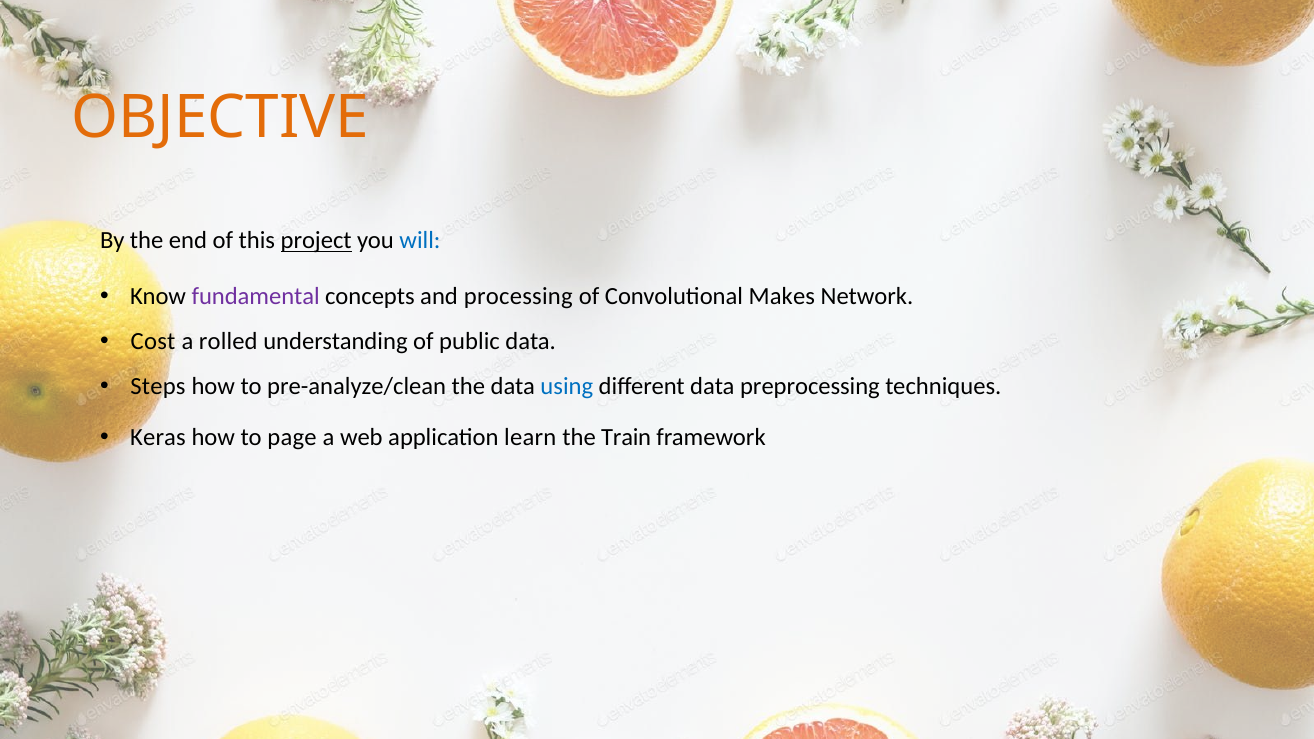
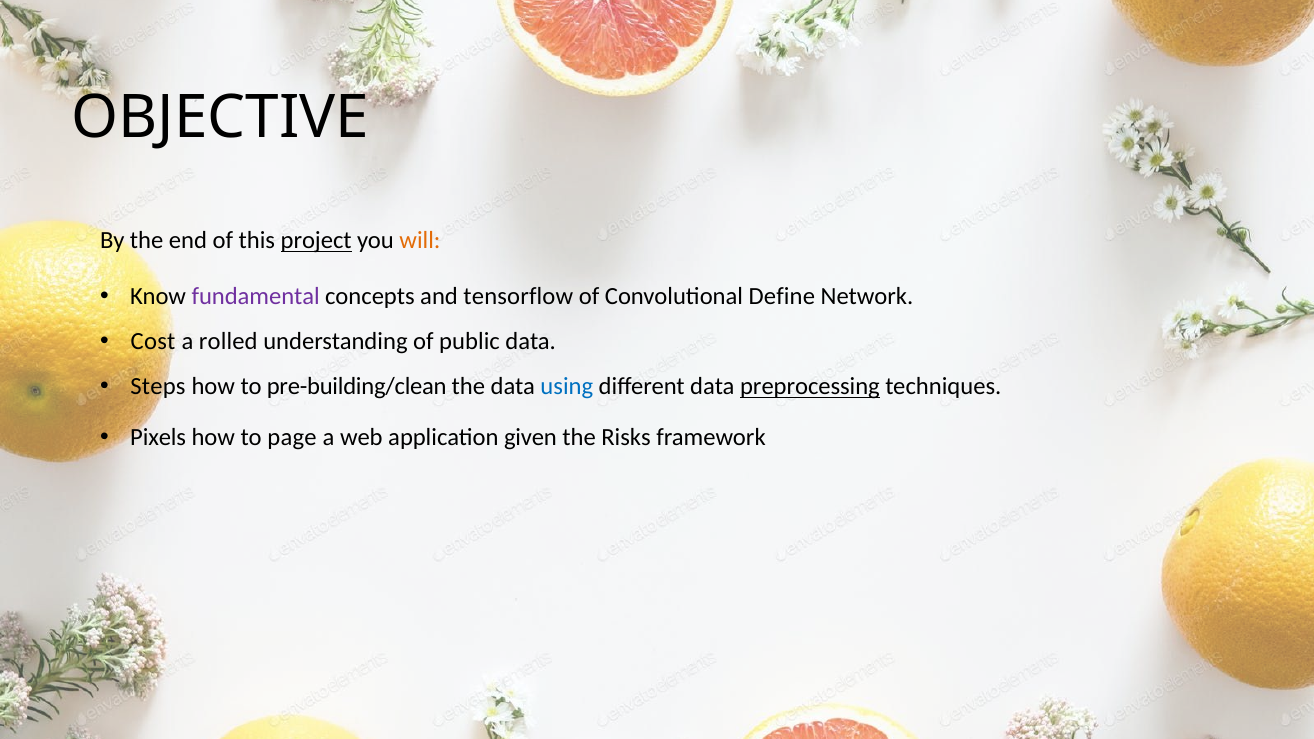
OBJECTIVE colour: orange -> black
will colour: blue -> orange
processing: processing -> tensorflow
Makes: Makes -> Define
pre-analyze/clean: pre-analyze/clean -> pre-building/clean
preprocessing underline: none -> present
Keras: Keras -> Pixels
learn: learn -> given
Train: Train -> Risks
